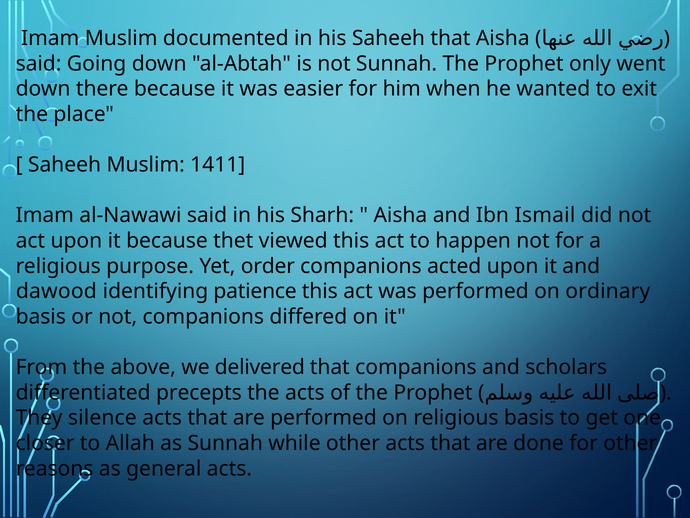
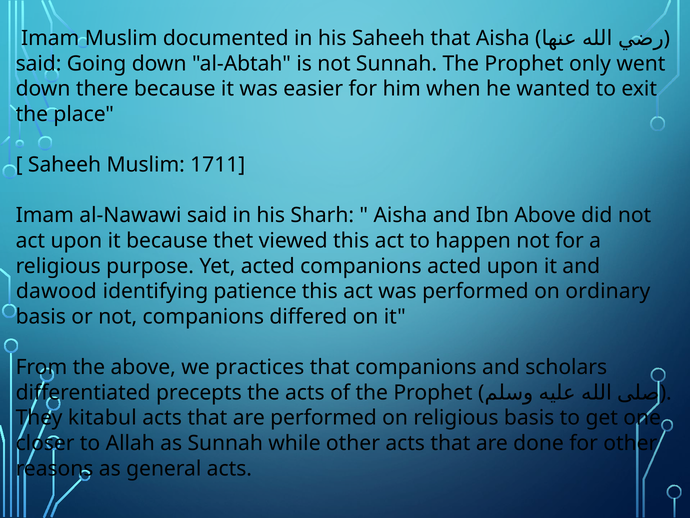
1411: 1411 -> 1711
Ibn Ismail: Ismail -> Above
Yet order: order -> acted
delivered: delivered -> practices
silence: silence -> kitabul
